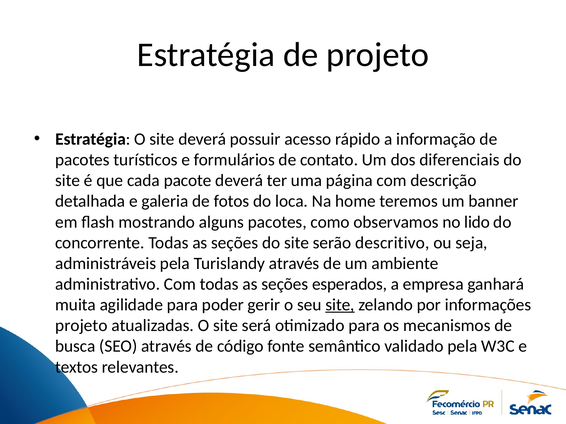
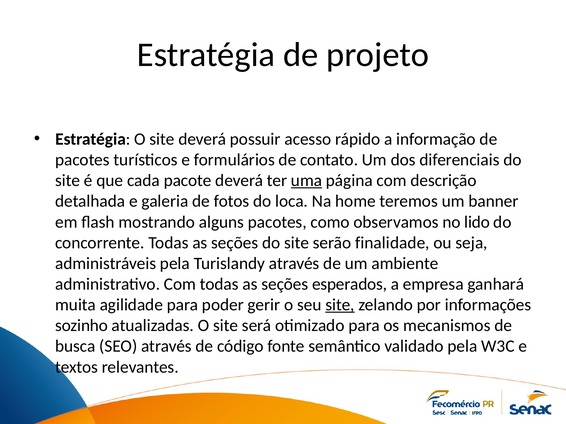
uma underline: none -> present
descritivo: descritivo -> finalidade
projeto at (81, 326): projeto -> sozinho
